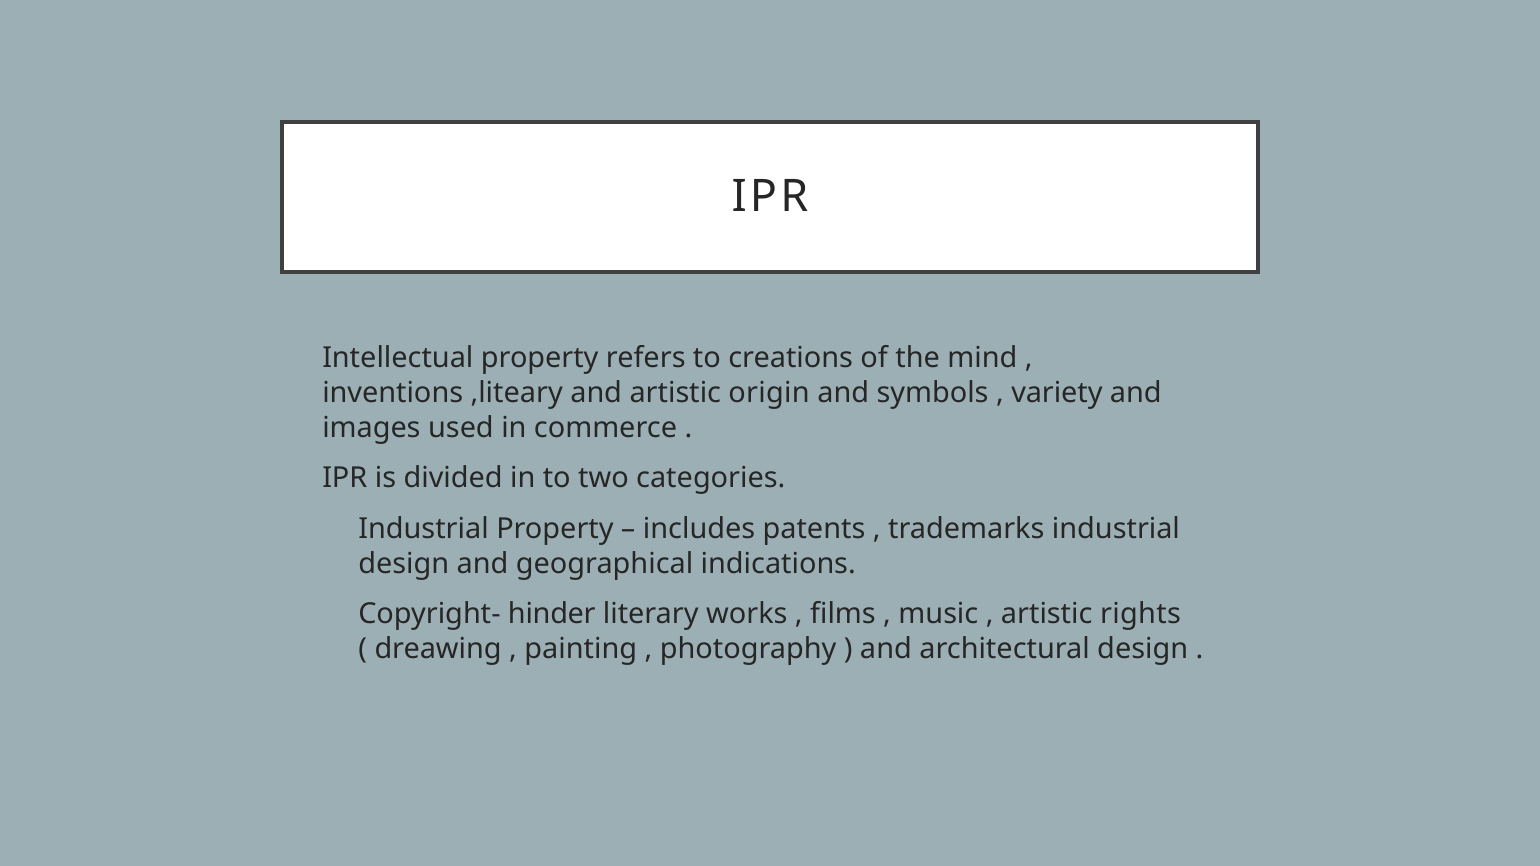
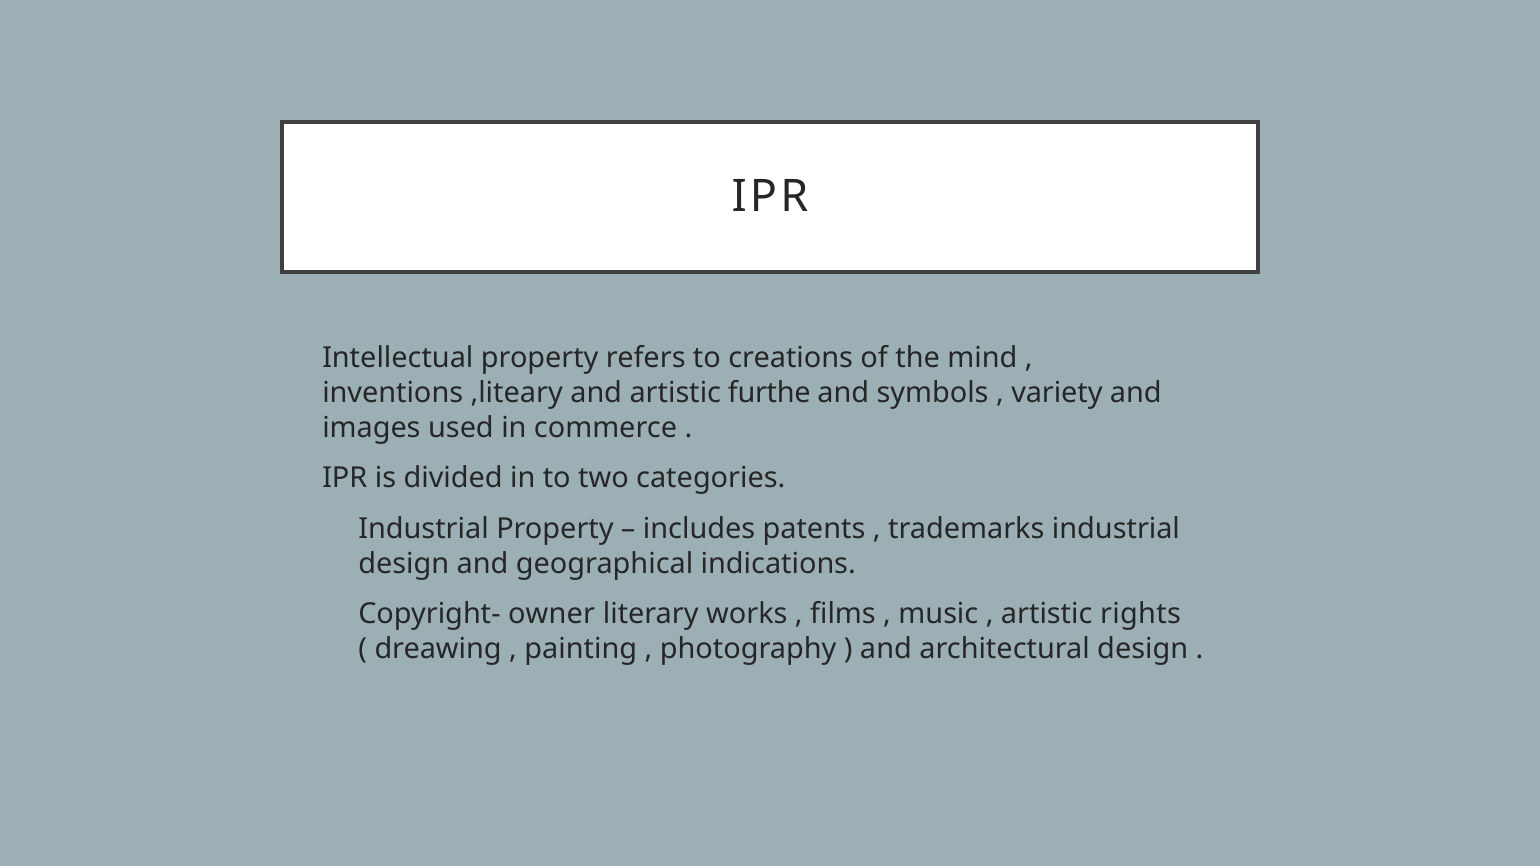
origin: origin -> furthe
hinder: hinder -> owner
